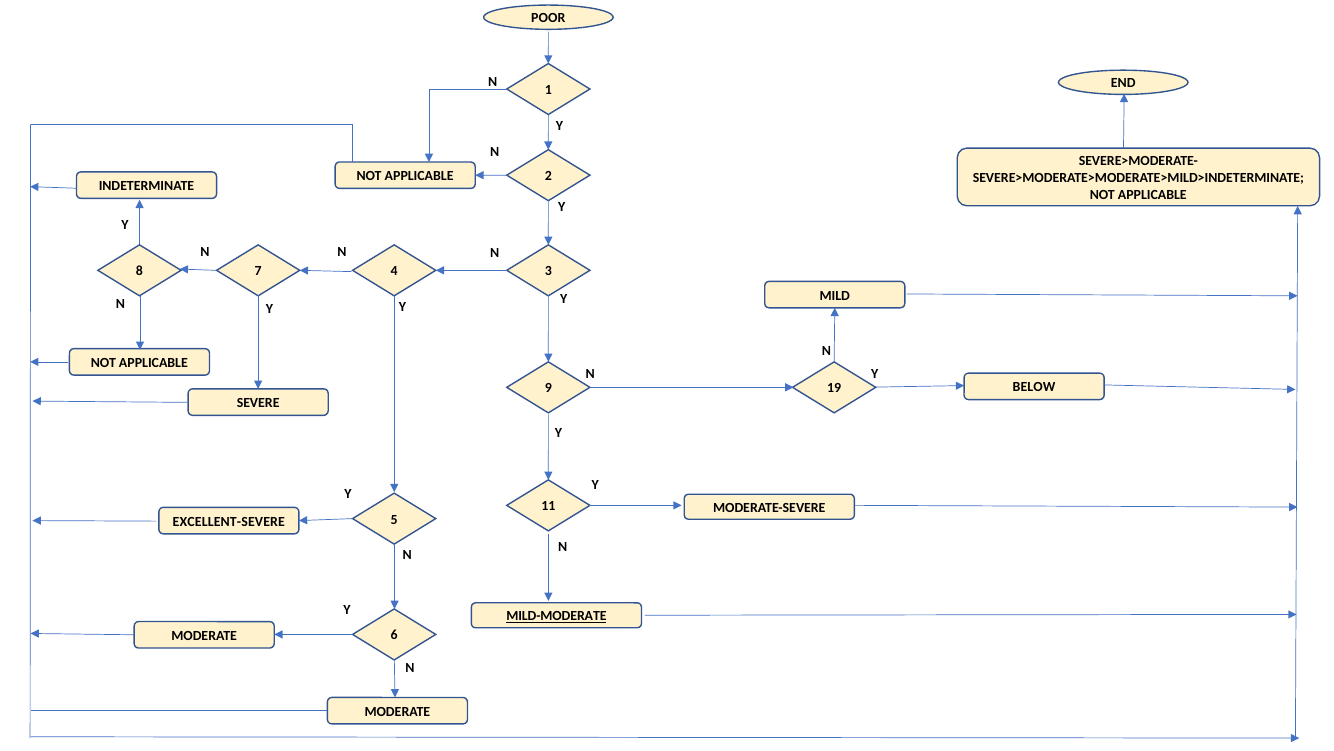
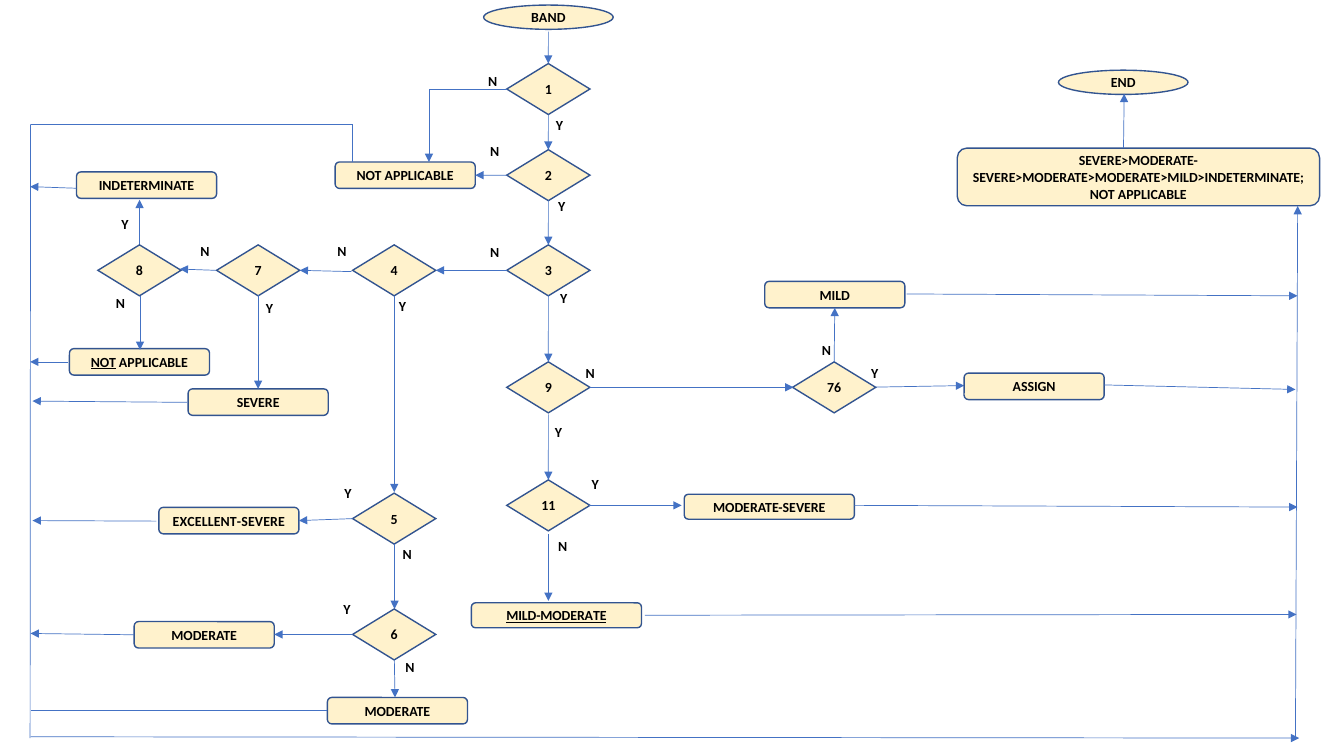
POOR: POOR -> BAND
NOT at (104, 363) underline: none -> present
BELOW: BELOW -> ASSIGN
19: 19 -> 76
